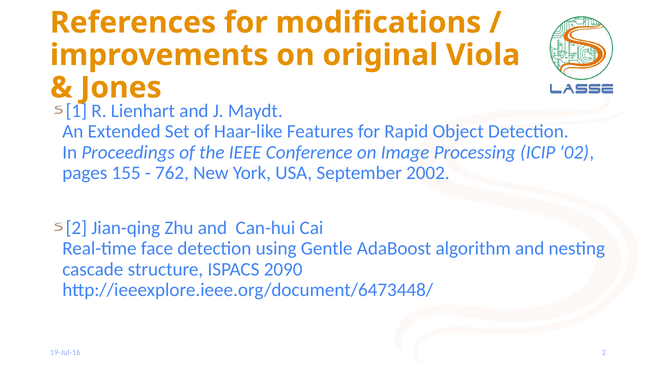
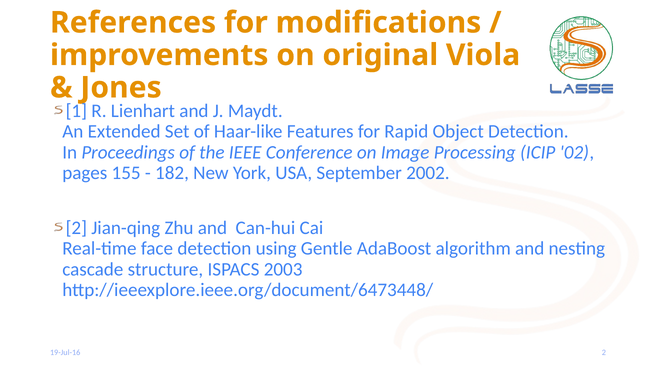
762: 762 -> 182
2090: 2090 -> 2003
